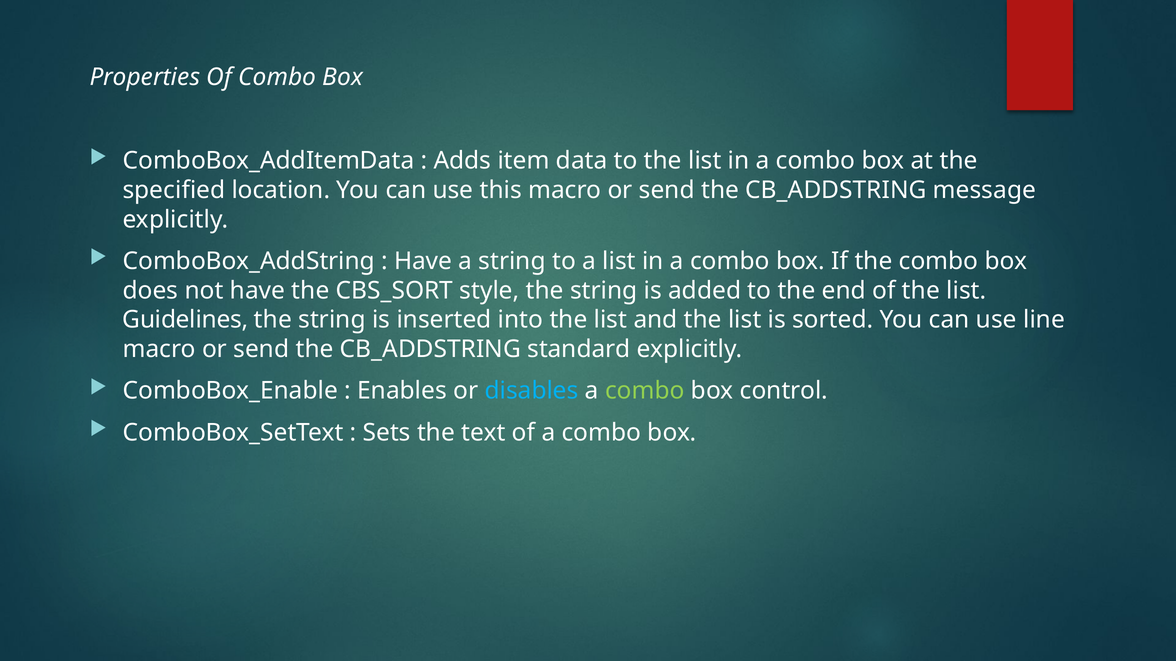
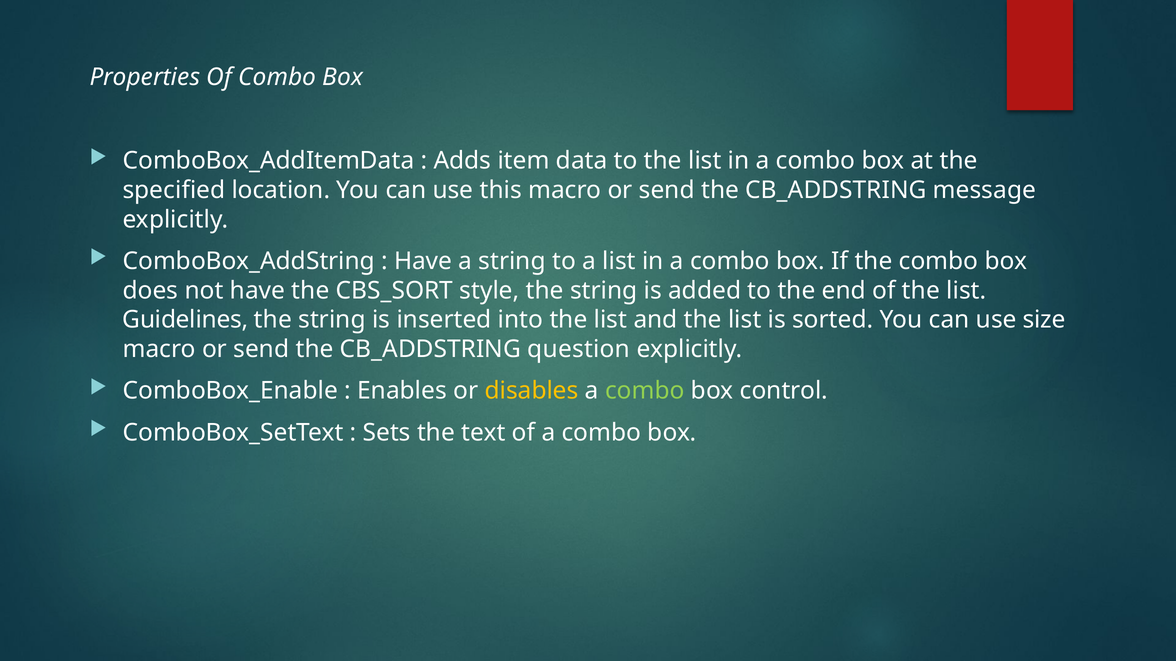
line: line -> size
standard: standard -> question
disables colour: light blue -> yellow
